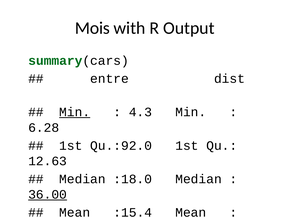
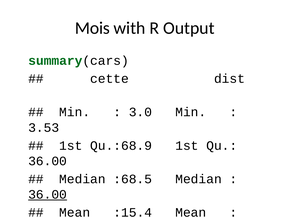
entre: entre -> cette
Min at (75, 112) underline: present -> none
4.3: 4.3 -> 3.0
6.28: 6.28 -> 3.53
Qu.:92.0: Qu.:92.0 -> Qu.:68.9
12.63 at (48, 161): 12.63 -> 36.00
:18.0: :18.0 -> :68.5
